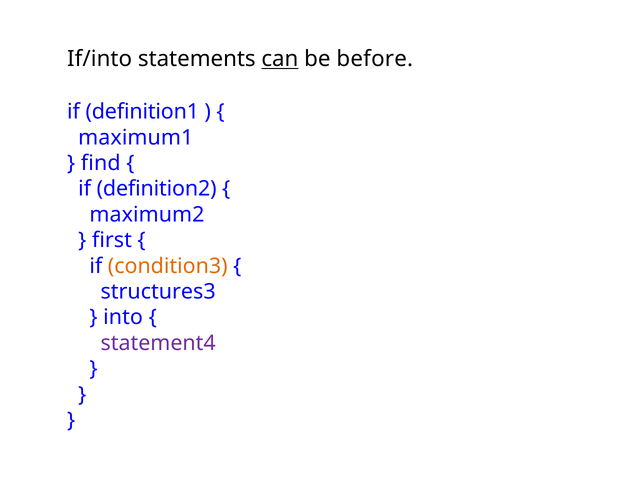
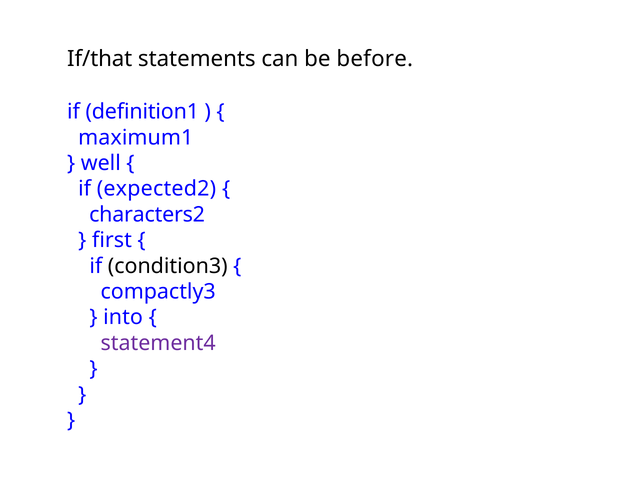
If/into: If/into -> If/that
can underline: present -> none
find: find -> well
definition2: definition2 -> expected2
maximum2: maximum2 -> characters2
condition3 colour: orange -> black
structures3: structures3 -> compactly3
